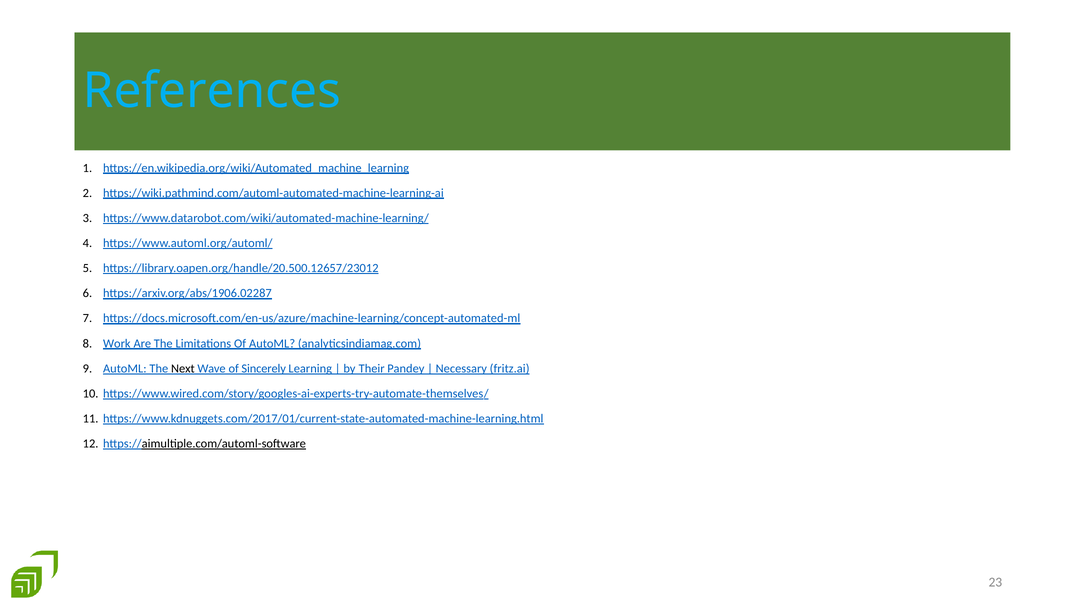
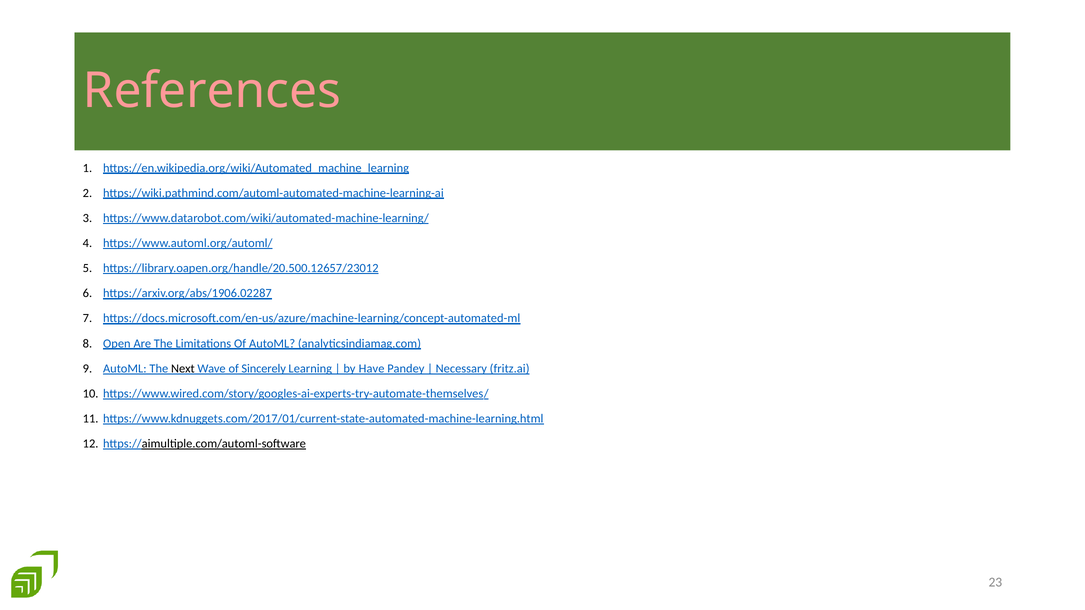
References colour: light blue -> pink
Work: Work -> Open
Their: Their -> Have
